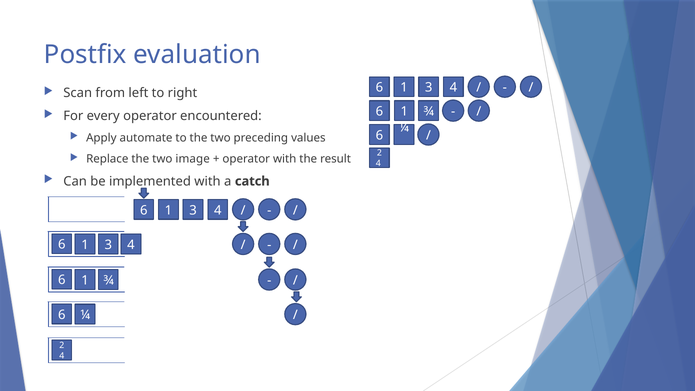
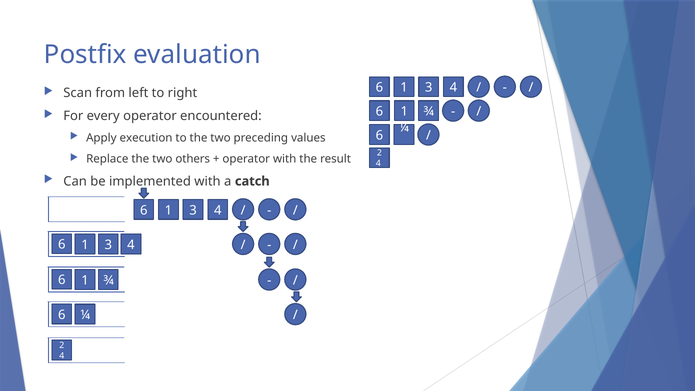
automate: automate -> execution
image: image -> others
